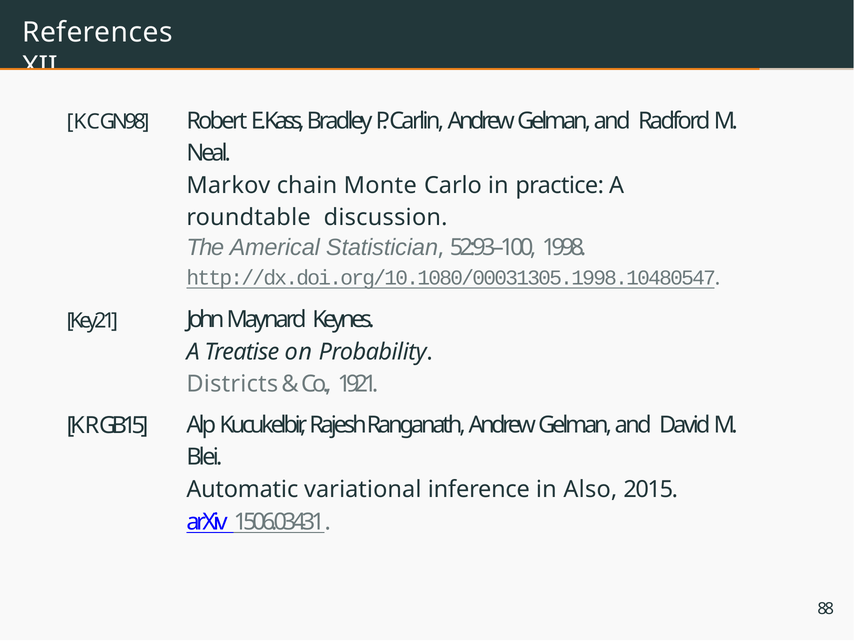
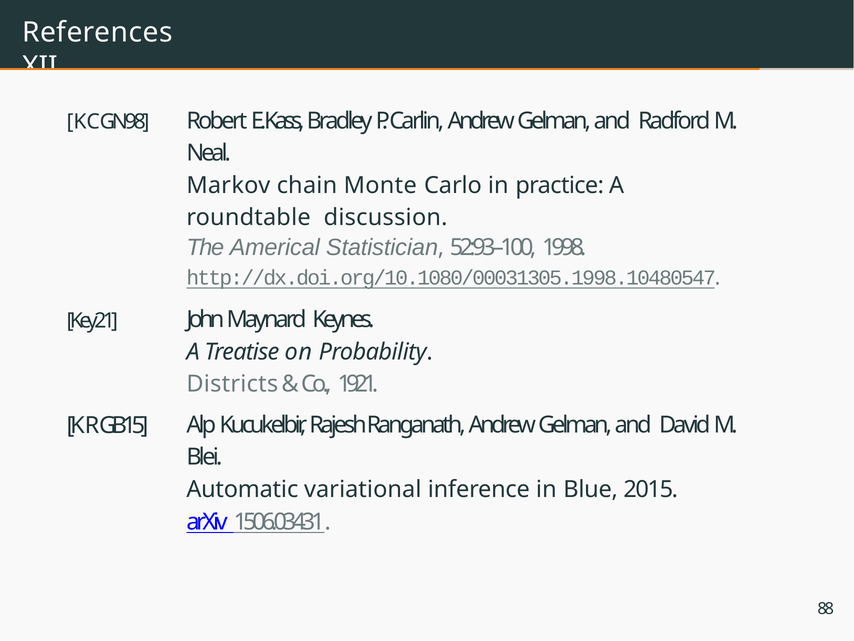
Also: Also -> Blue
